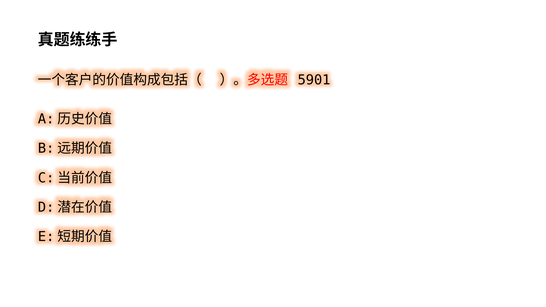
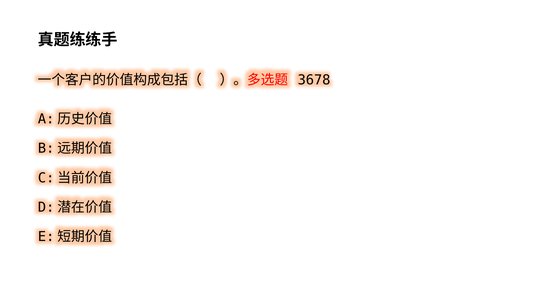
5901: 5901 -> 3678
